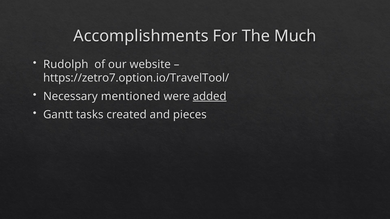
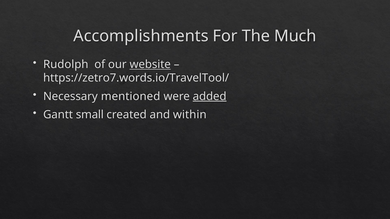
website underline: none -> present
https://zetro7.option.io/TravelTool/: https://zetro7.option.io/TravelTool/ -> https://zetro7.words.io/TravelTool/
tasks: tasks -> small
pieces: pieces -> within
